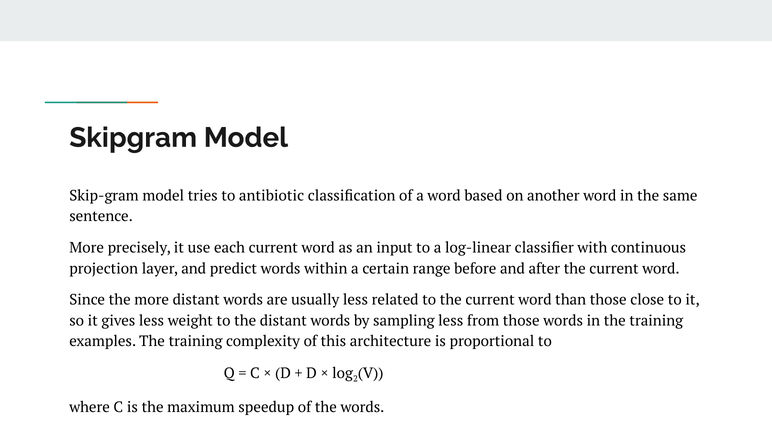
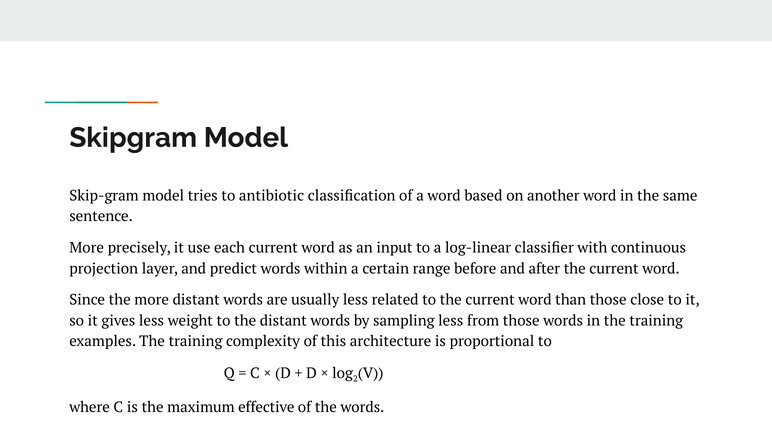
speedup: speedup -> effective
